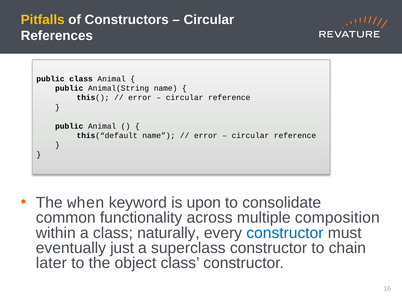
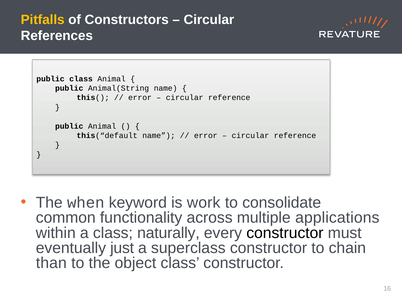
upon: upon -> work
composition: composition -> applications
constructor at (285, 232) colour: blue -> black
later: later -> than
